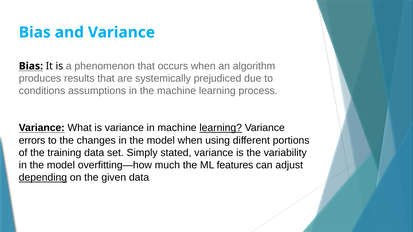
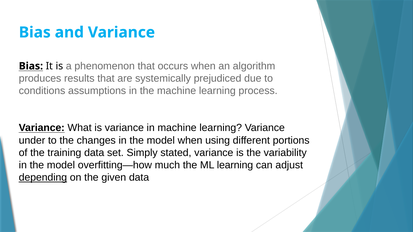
learning at (221, 128) underline: present -> none
errors: errors -> under
ML features: features -> learning
